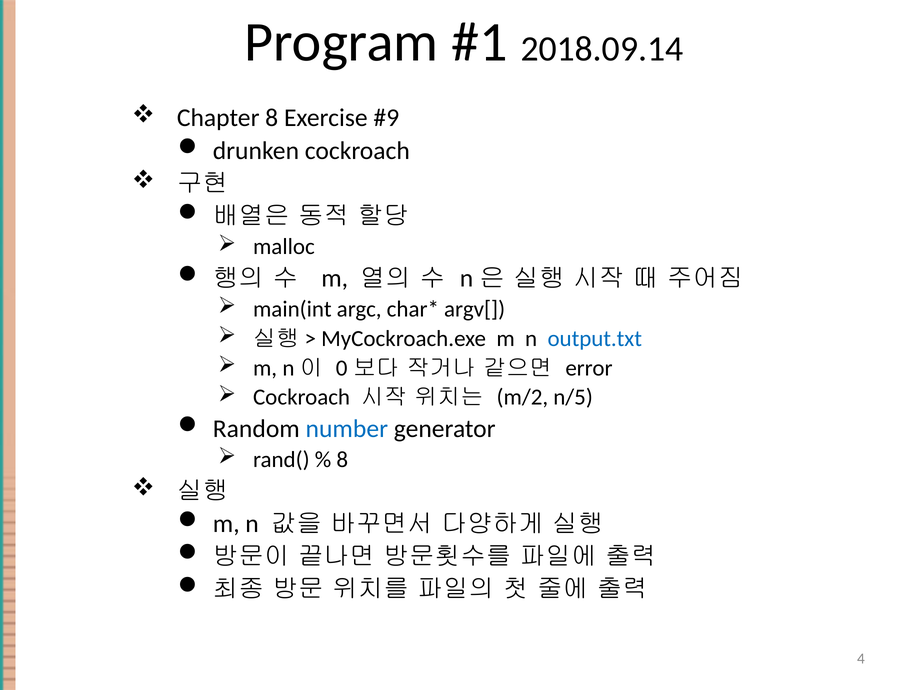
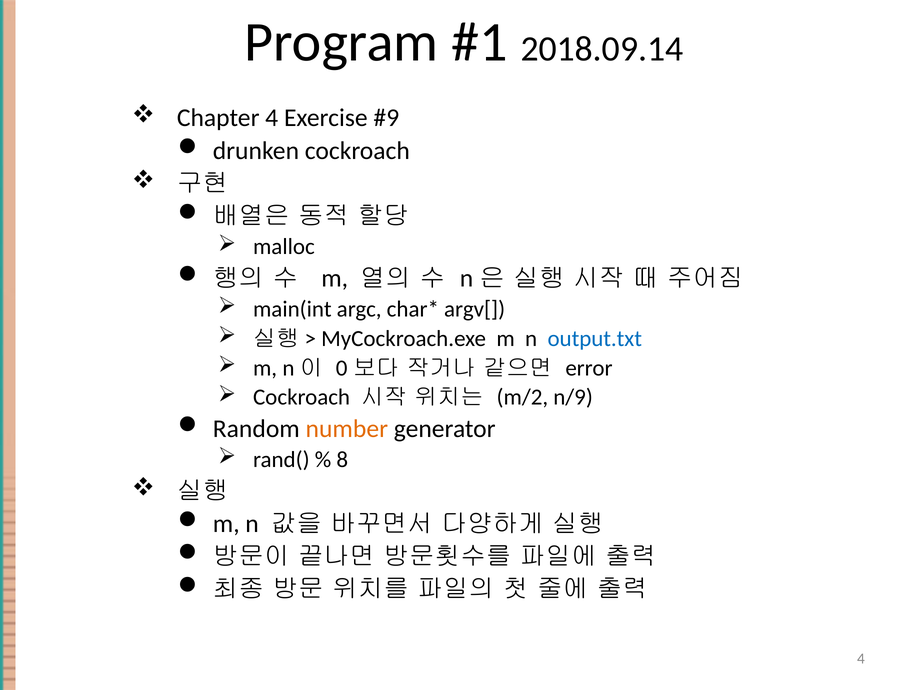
Chapter 8: 8 -> 4
n/5: n/5 -> n/9
number colour: blue -> orange
